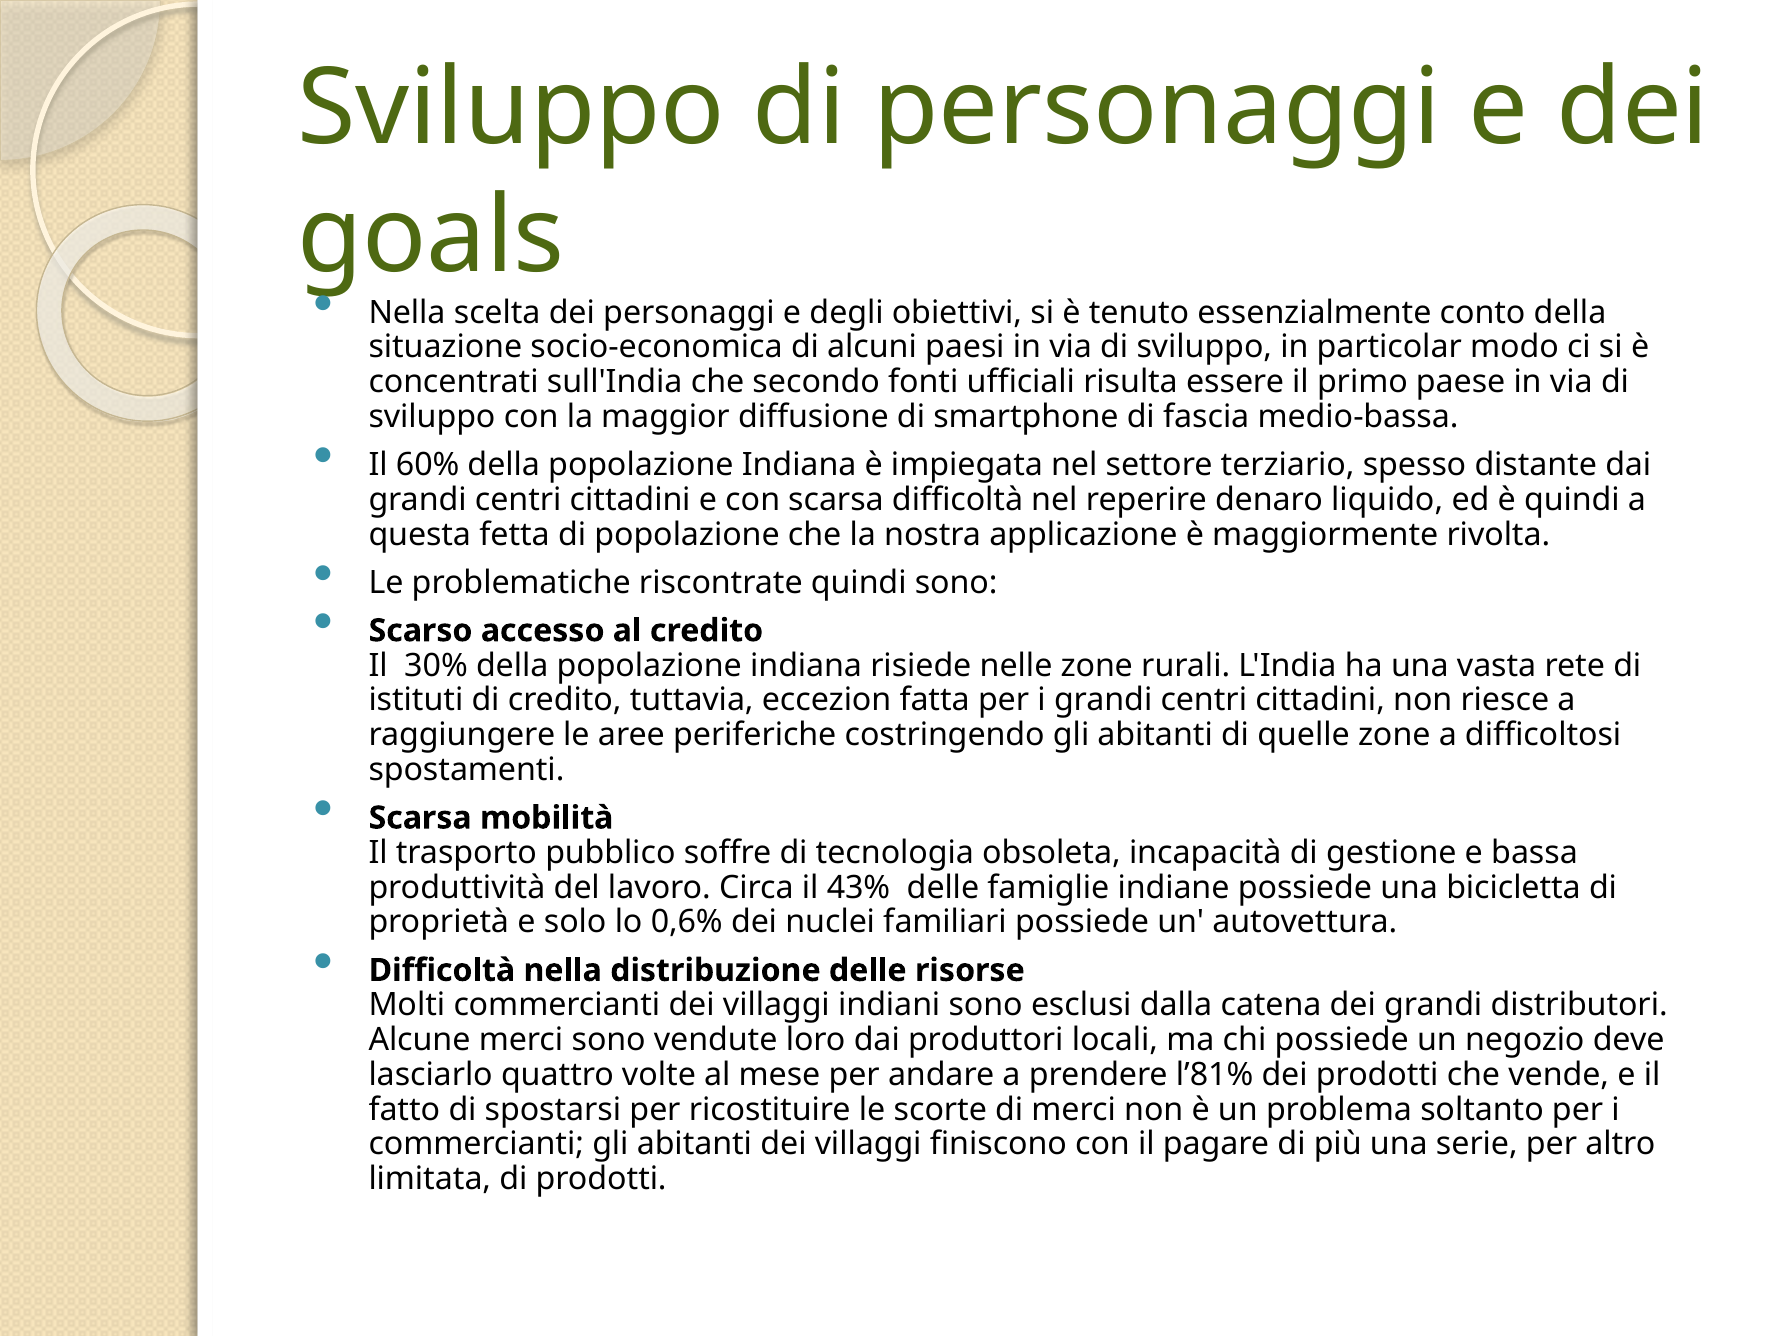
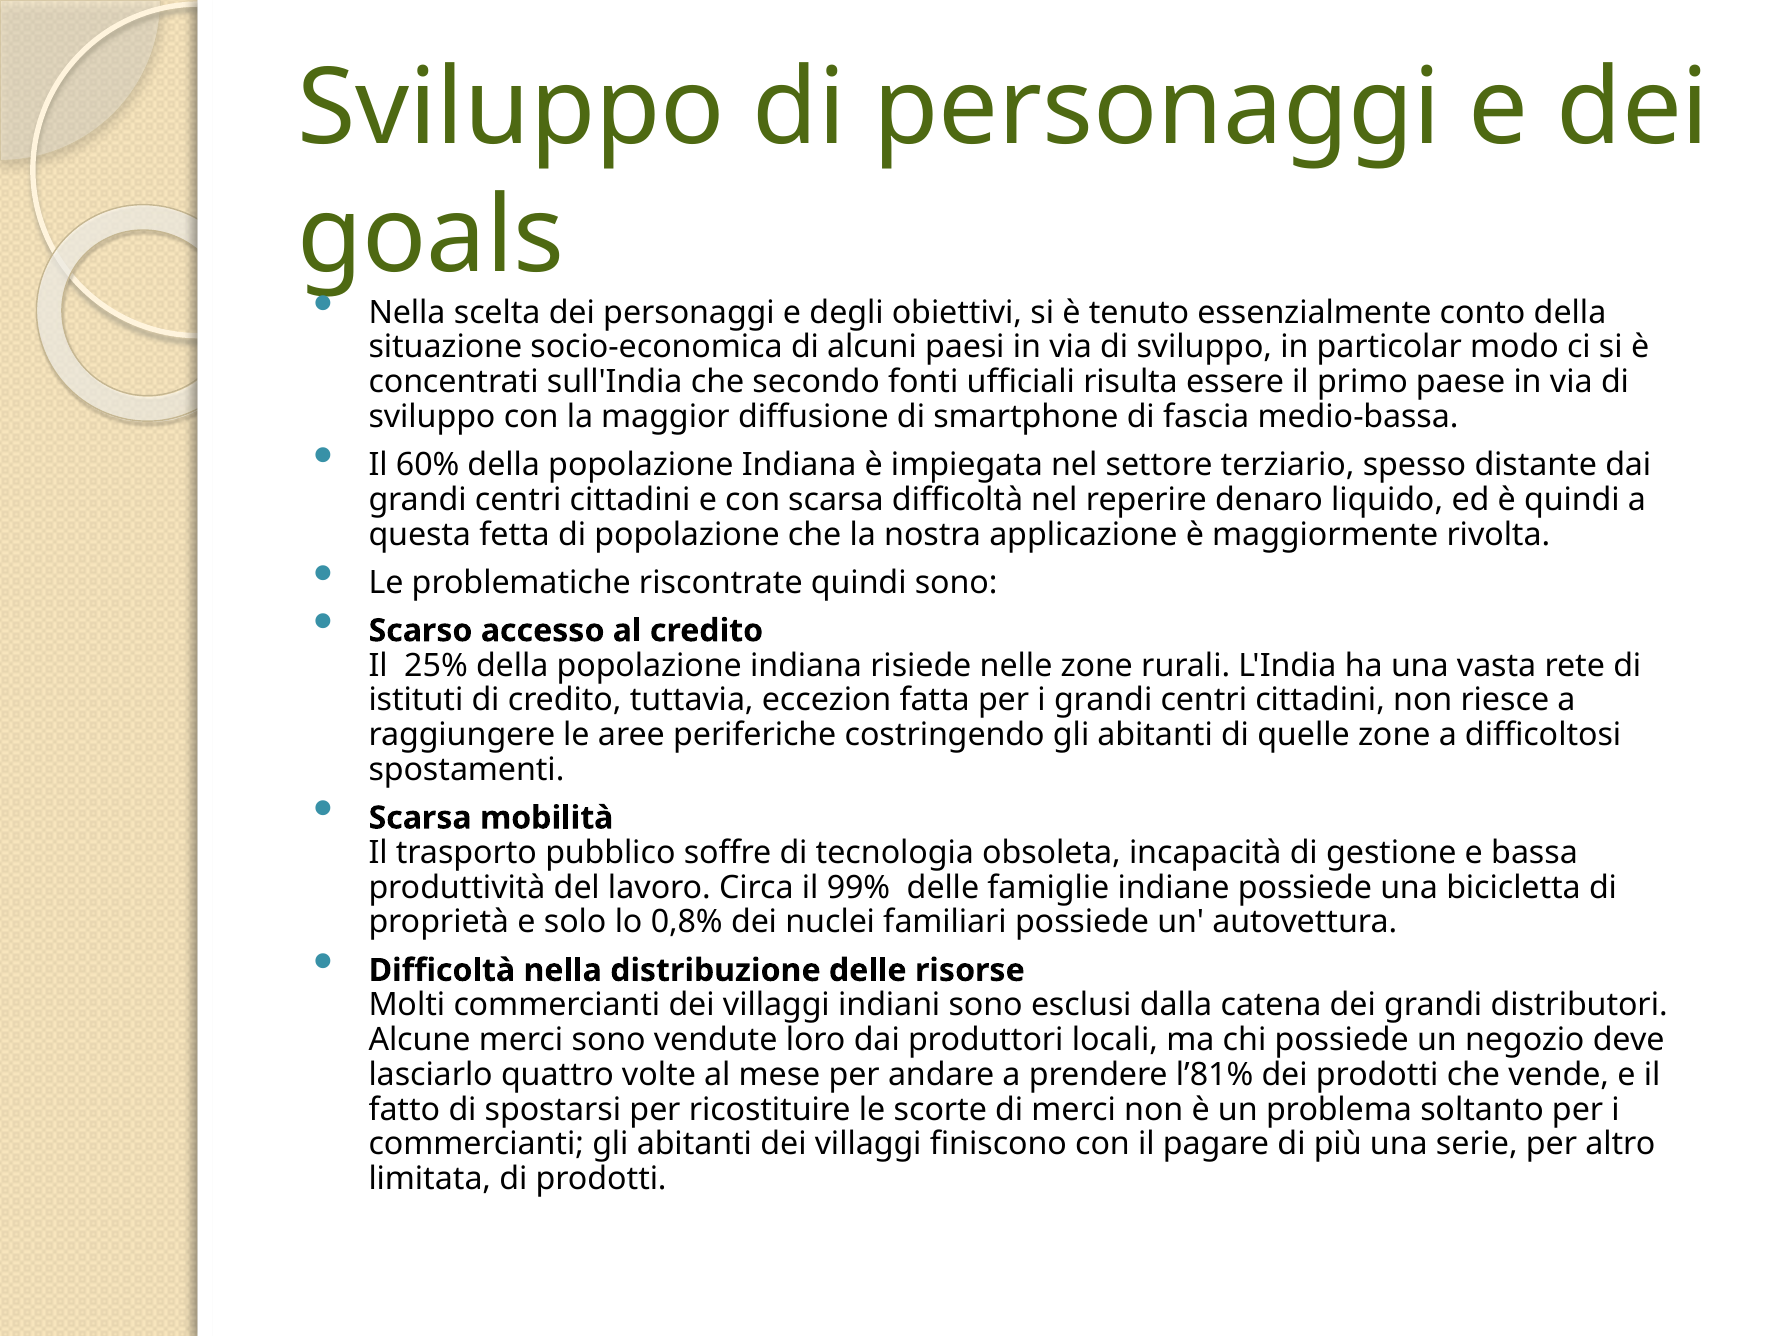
30%: 30% -> 25%
43%: 43% -> 99%
0,6%: 0,6% -> 0,8%
